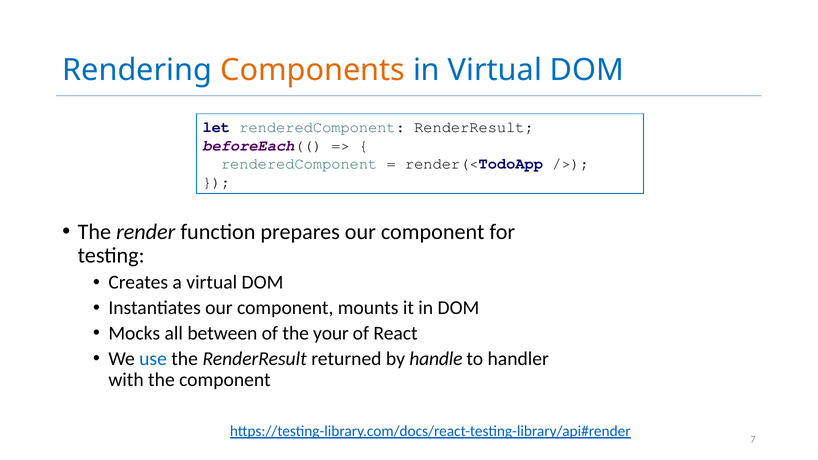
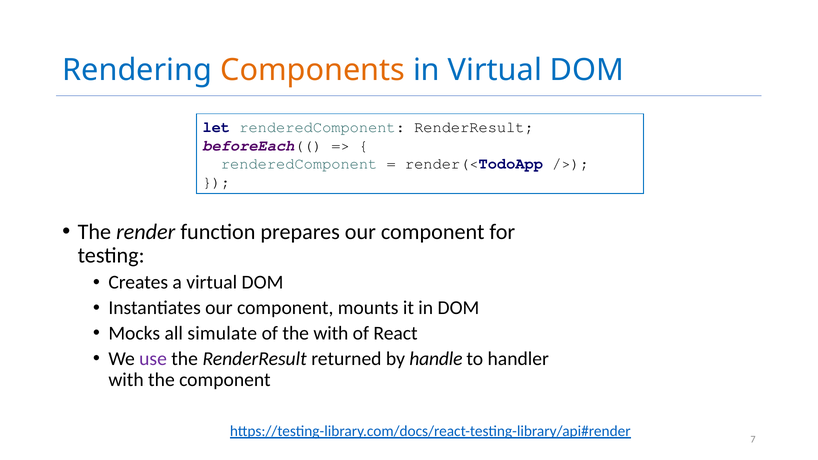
between: between -> simulate
the your: your -> with
use colour: blue -> purple
